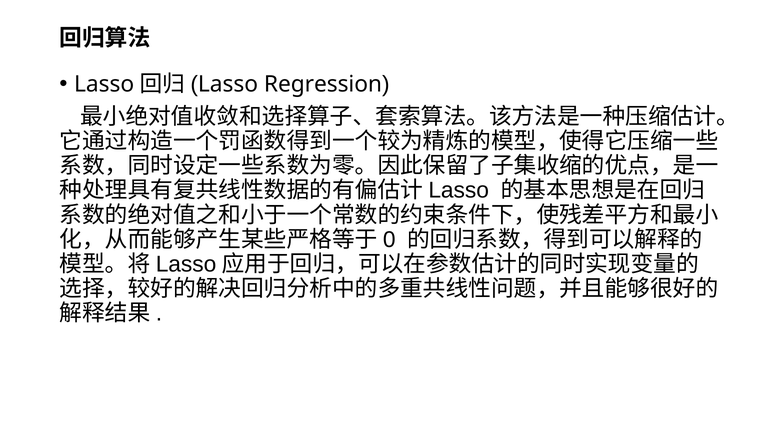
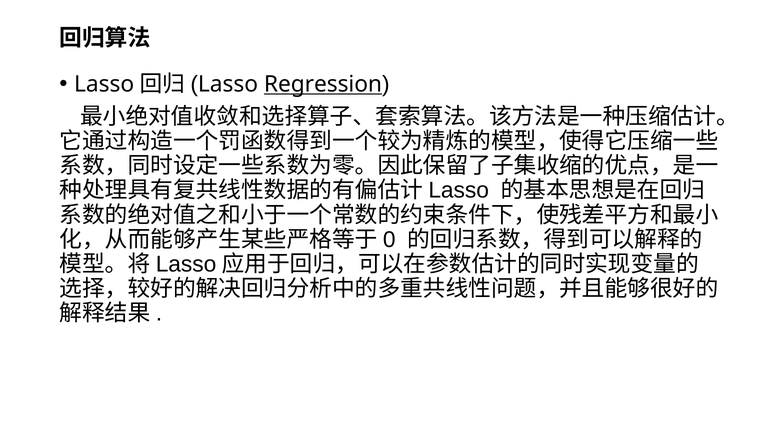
Regression underline: none -> present
